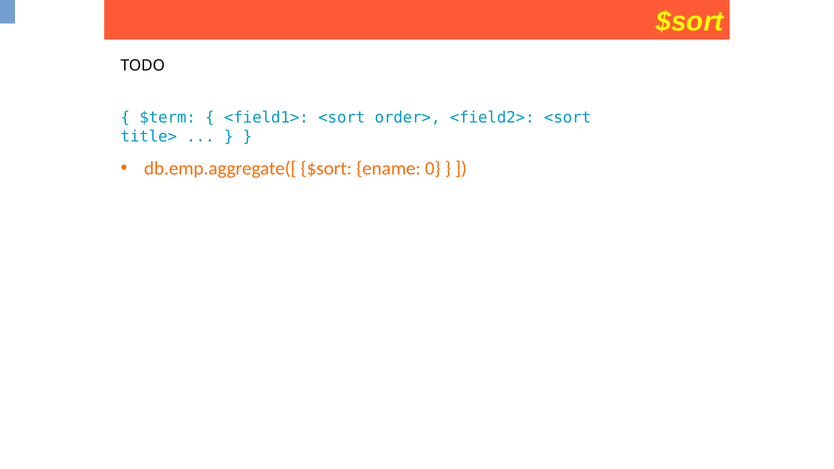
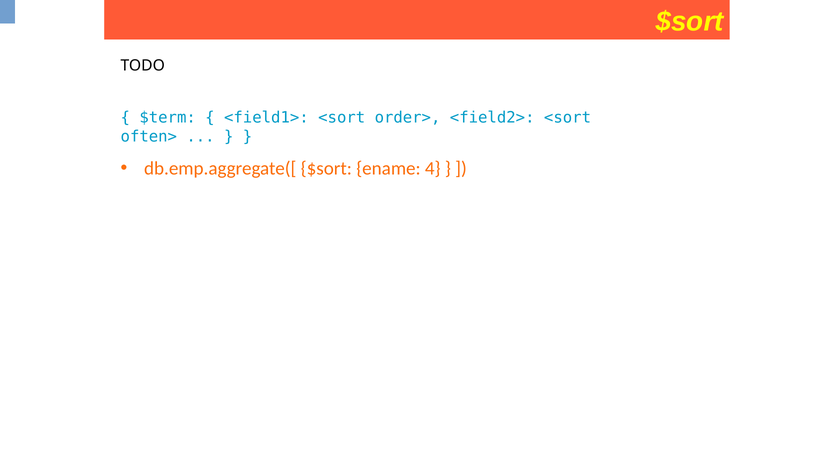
title>: title> -> often>
0: 0 -> 4
